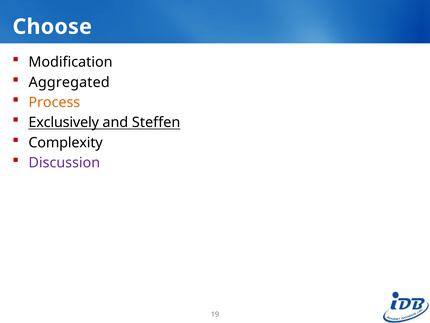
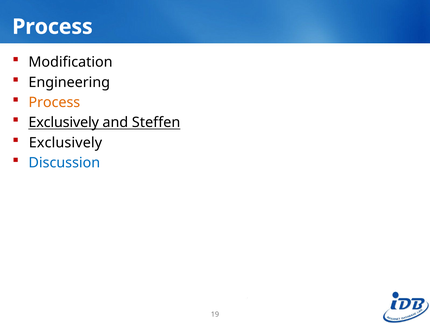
Choose at (52, 27): Choose -> Process
Aggregated: Aggregated -> Engineering
Complexity at (66, 142): Complexity -> Exclusively
Discussion colour: purple -> blue
